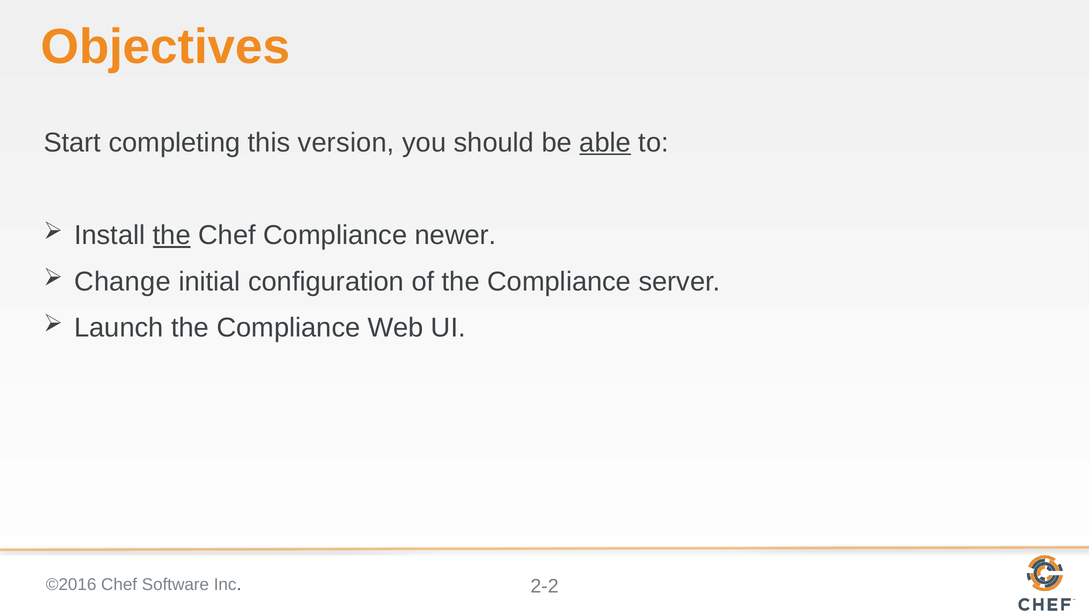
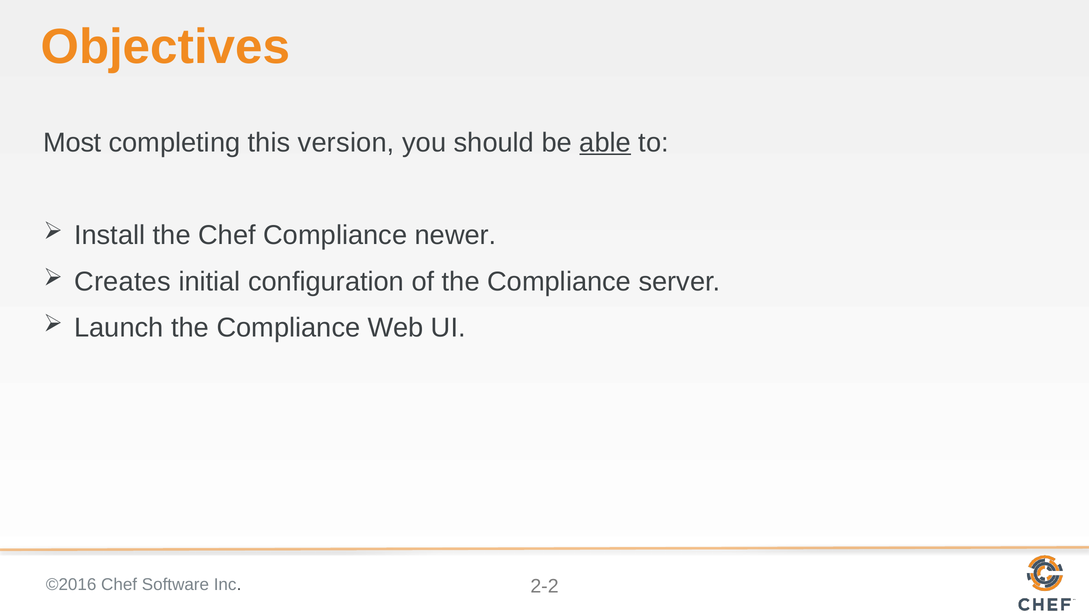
Start: Start -> Most
the at (172, 235) underline: present -> none
Change: Change -> Creates
